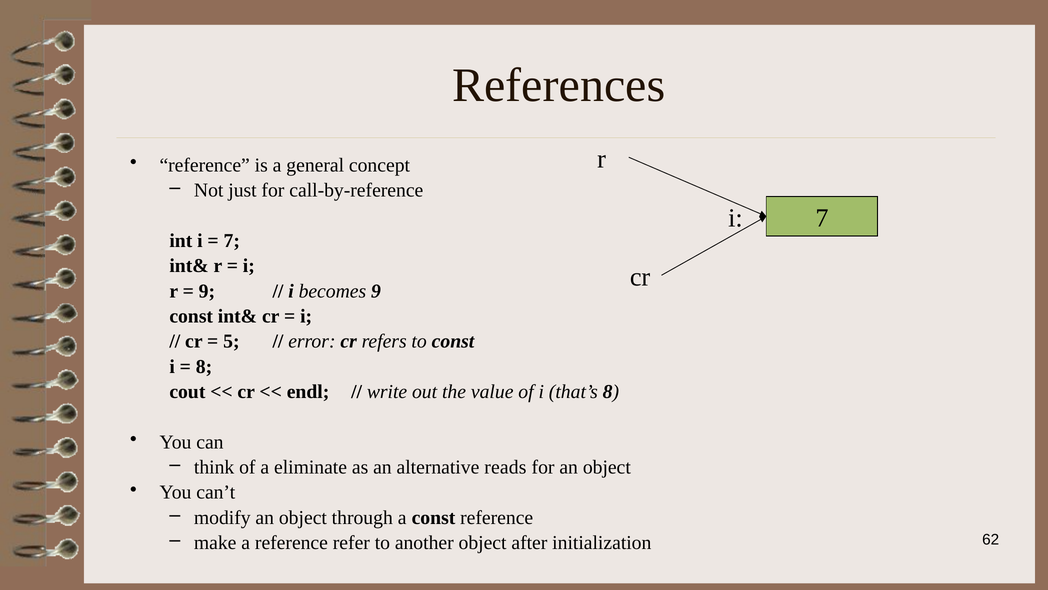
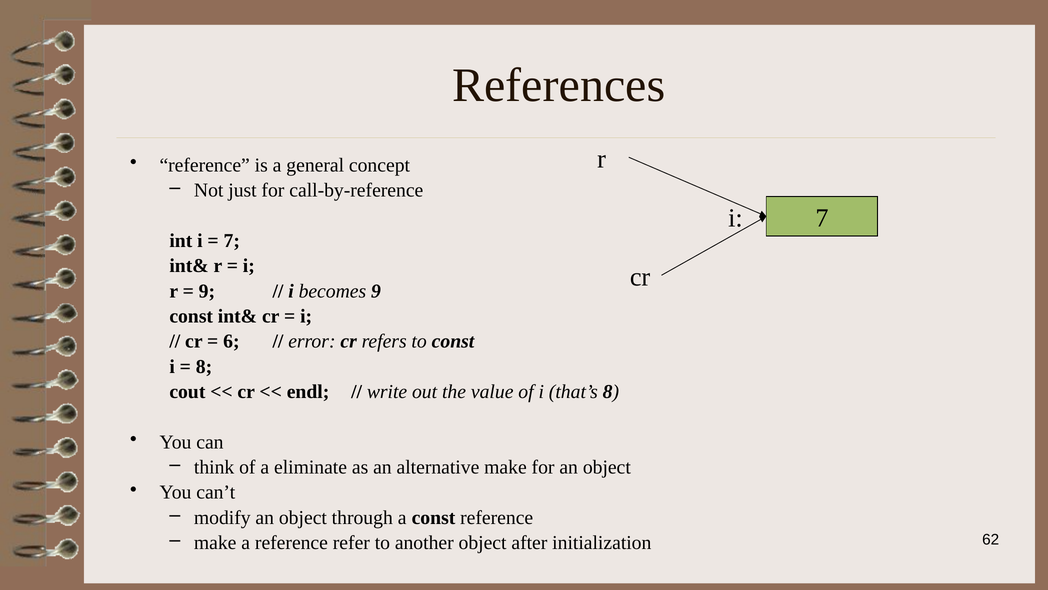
5: 5 -> 6
alternative reads: reads -> make
